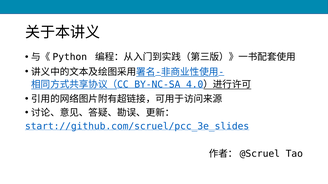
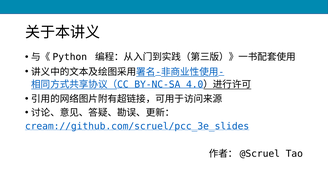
start://github.com/scruel/pcc_3e_slides: start://github.com/scruel/pcc_3e_slides -> cream://github.com/scruel/pcc_3e_slides
